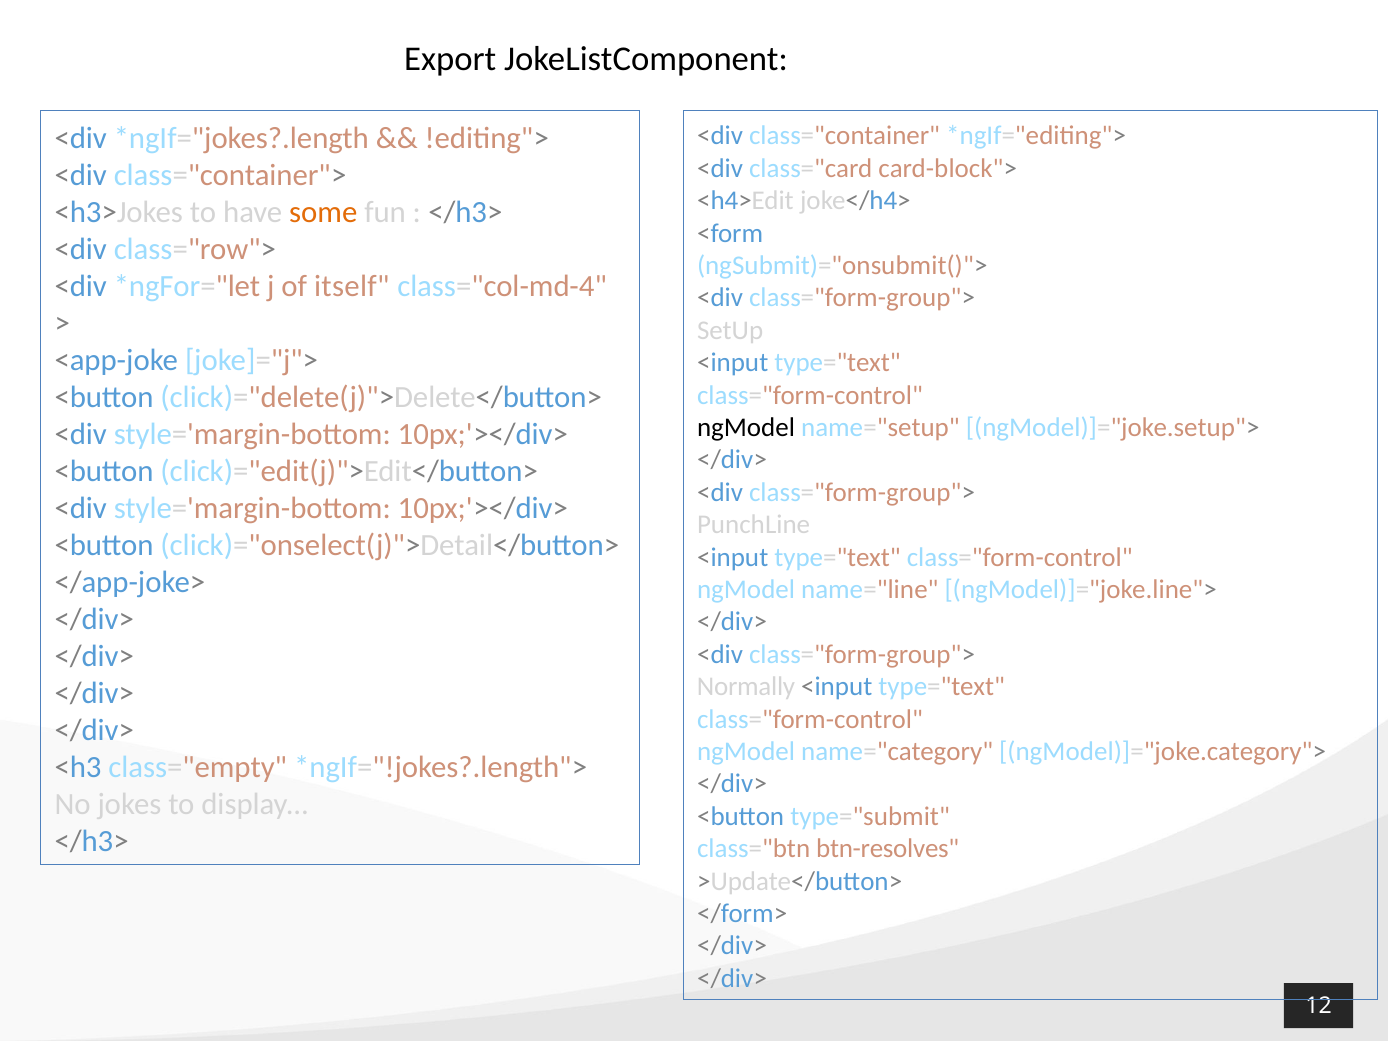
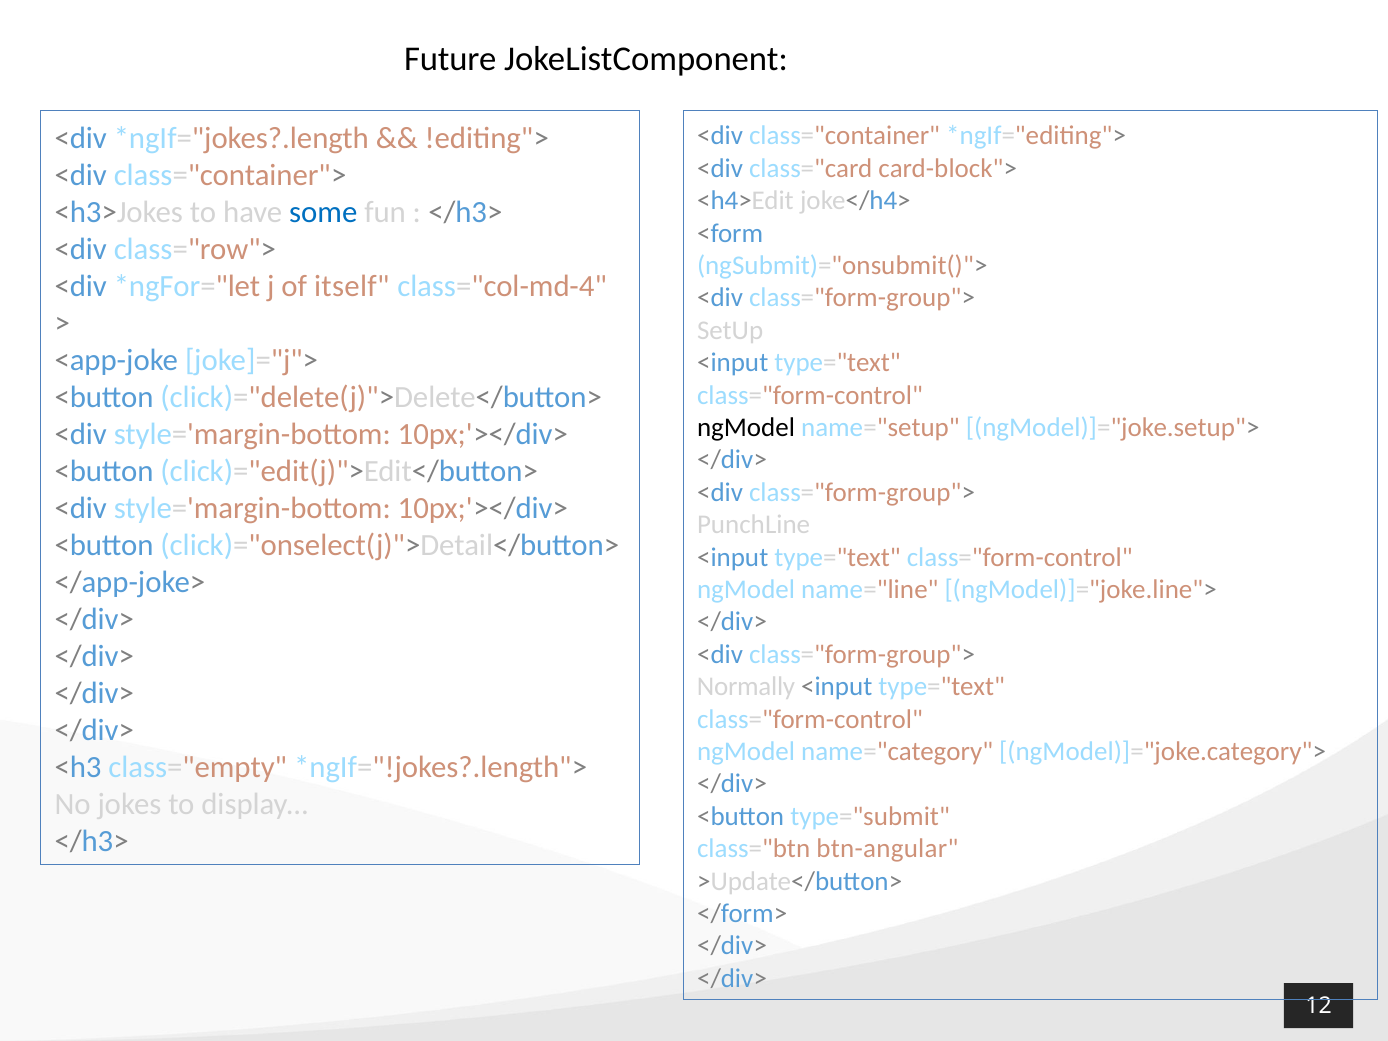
Export: Export -> Future
some colour: orange -> blue
btn-resolves: btn-resolves -> btn-angular
